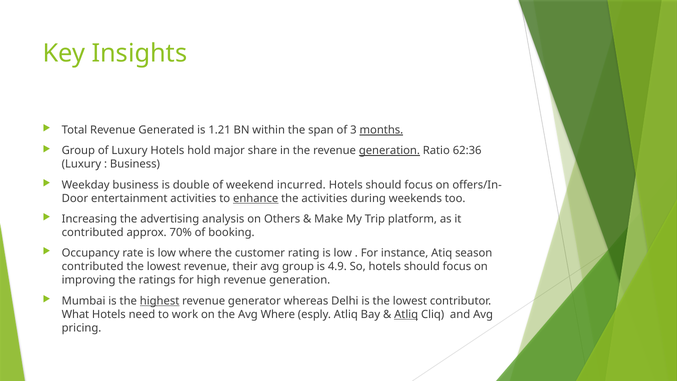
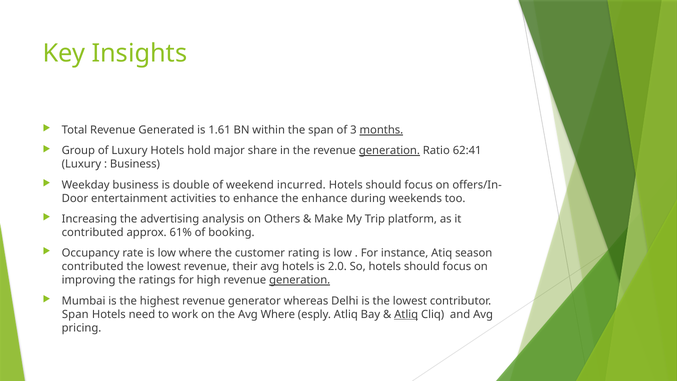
1.21: 1.21 -> 1.61
62:36: 62:36 -> 62:41
enhance at (256, 198) underline: present -> none
the activities: activities -> enhance
70%: 70% -> 61%
avg group: group -> hotels
4.9: 4.9 -> 2.0
generation at (300, 280) underline: none -> present
highest underline: present -> none
What at (75, 314): What -> Span
